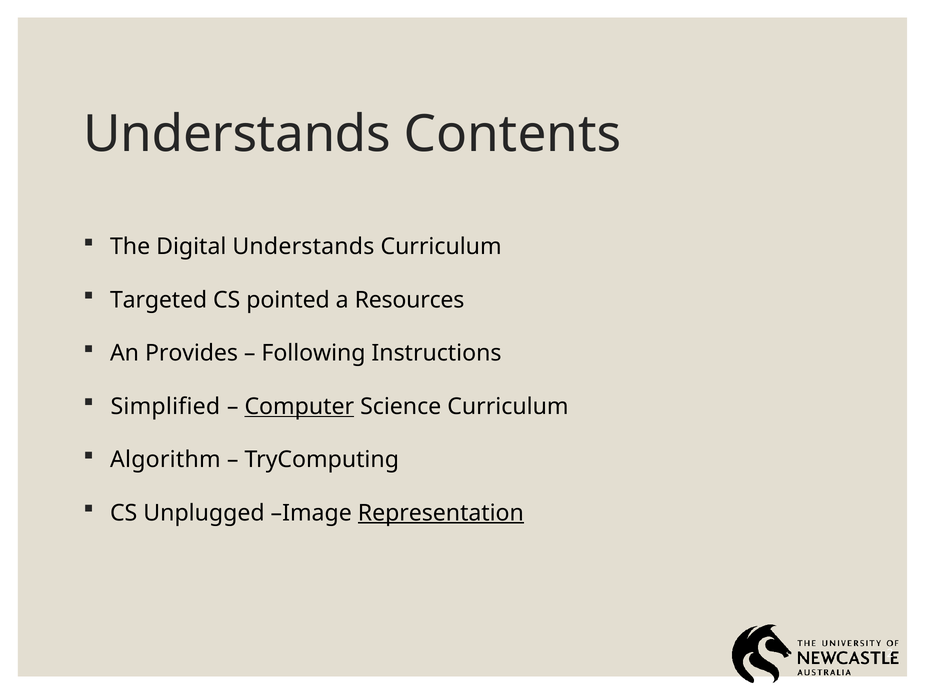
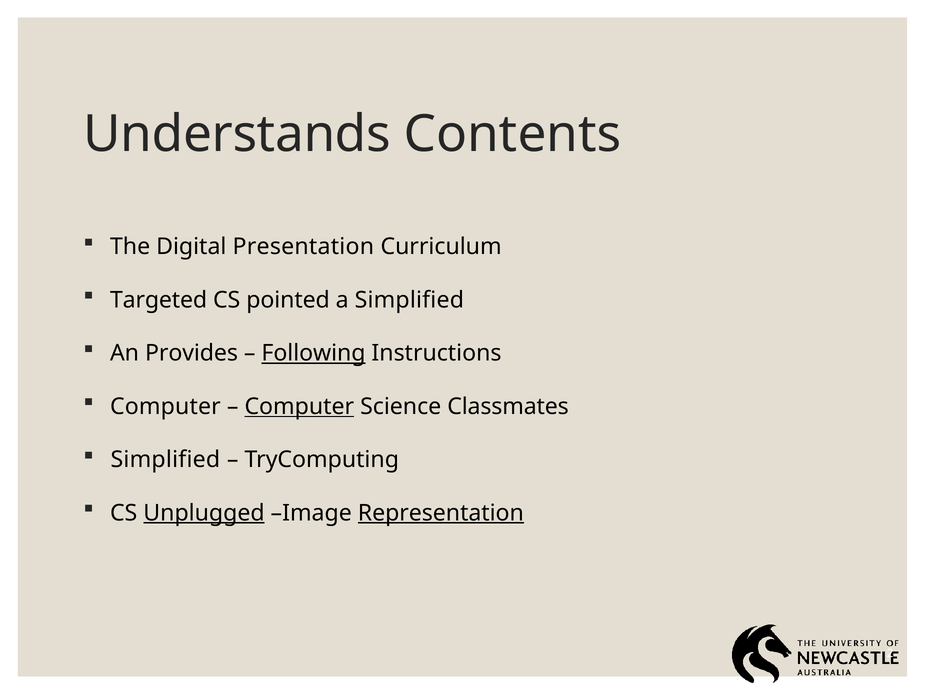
Digital Understands: Understands -> Presentation
a Resources: Resources -> Simplified
Following underline: none -> present
Simplified at (165, 406): Simplified -> Computer
Science Curriculum: Curriculum -> Classmates
Algorithm at (165, 460): Algorithm -> Simplified
Unplugged underline: none -> present
